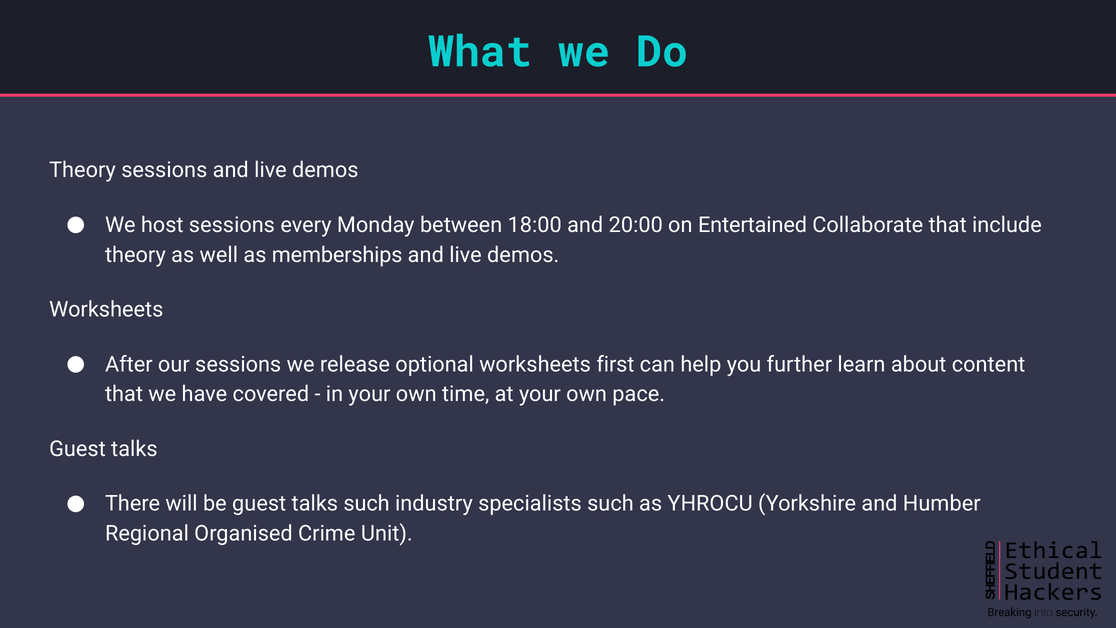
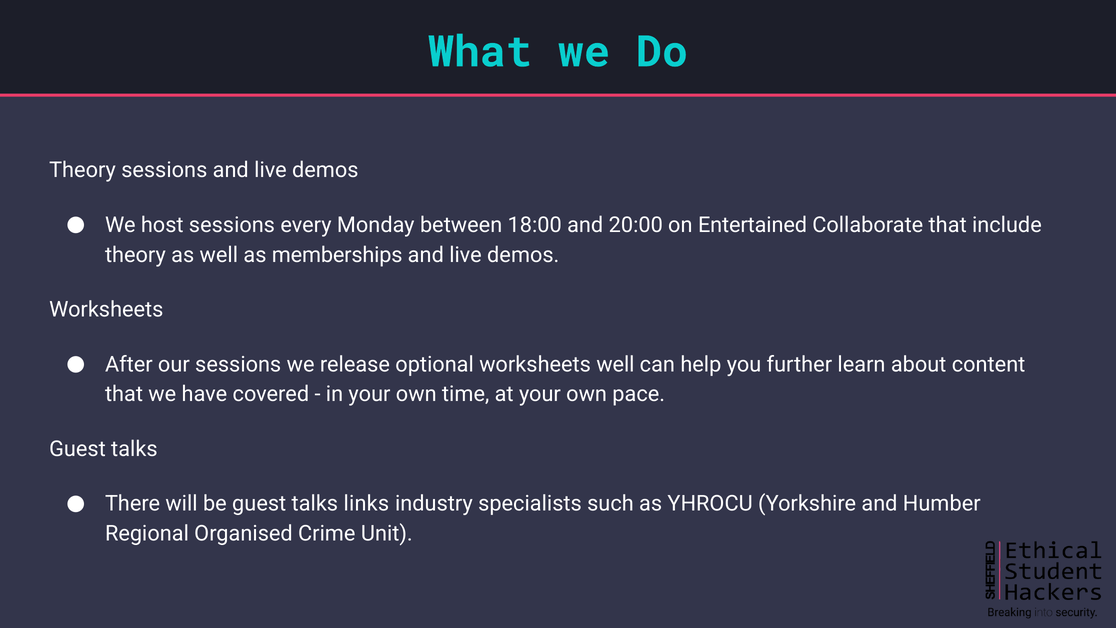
worksheets first: first -> well
talks such: such -> links
